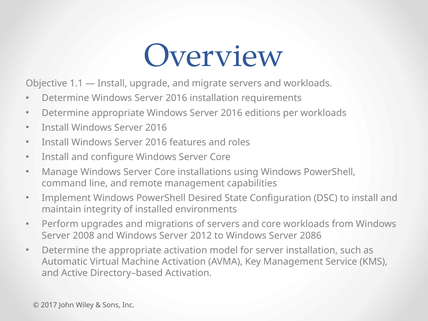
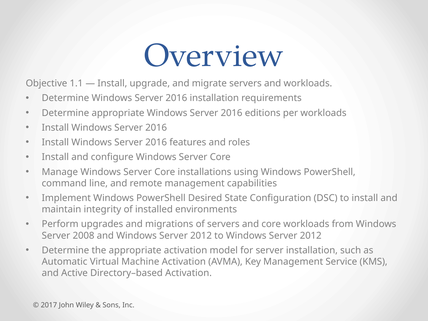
to Windows Server 2086: 2086 -> 2012
